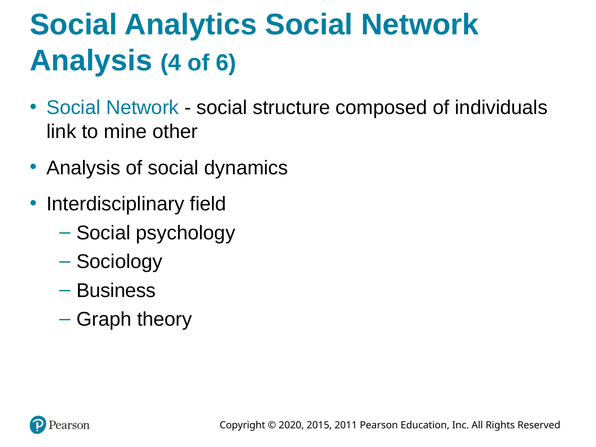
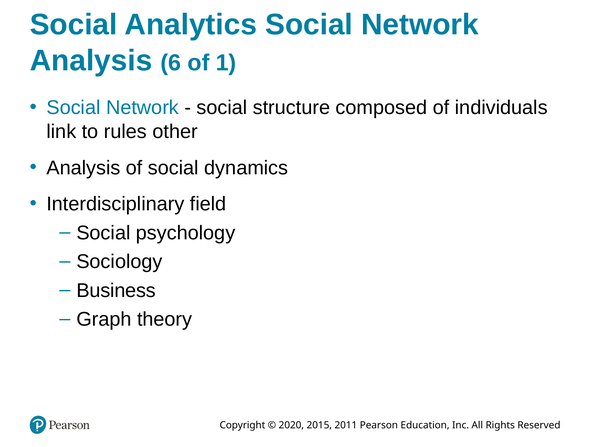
4: 4 -> 6
6: 6 -> 1
mine: mine -> rules
